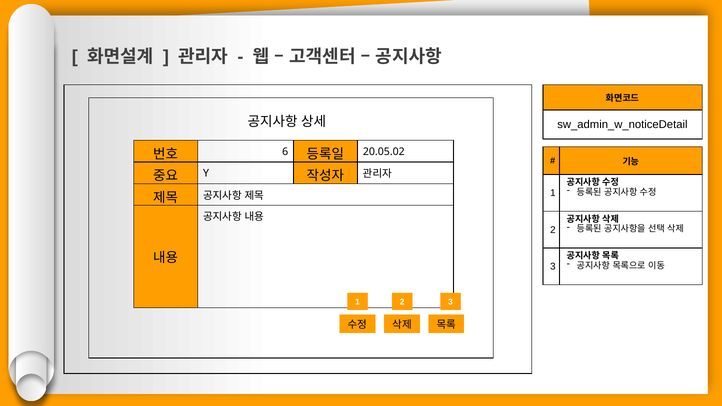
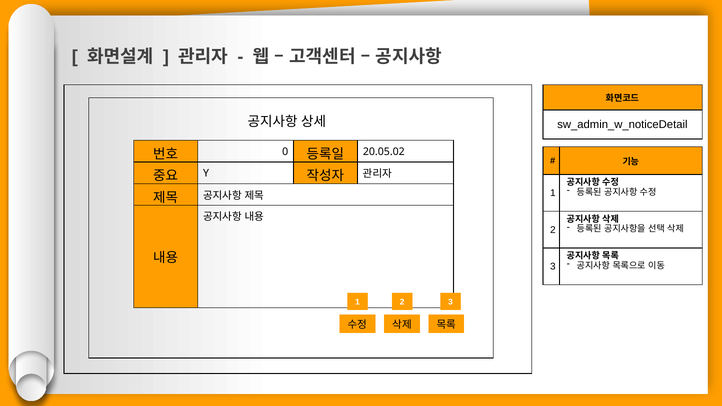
6: 6 -> 0
